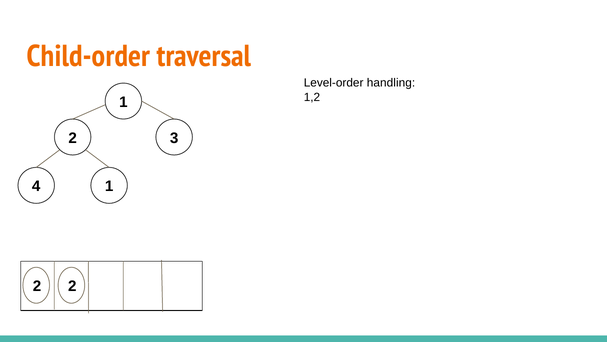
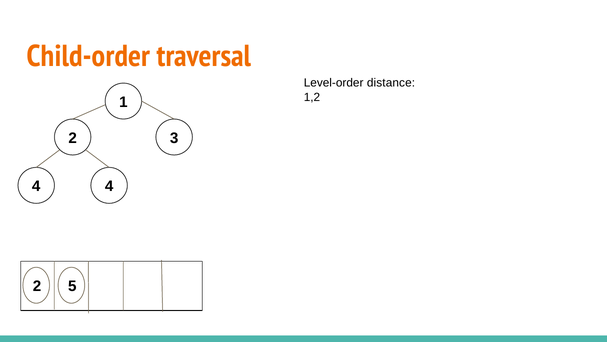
handling: handling -> distance
4 1: 1 -> 4
2 2: 2 -> 5
